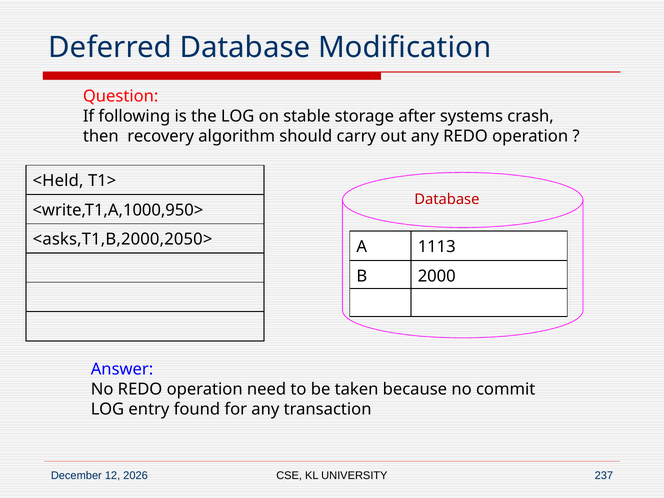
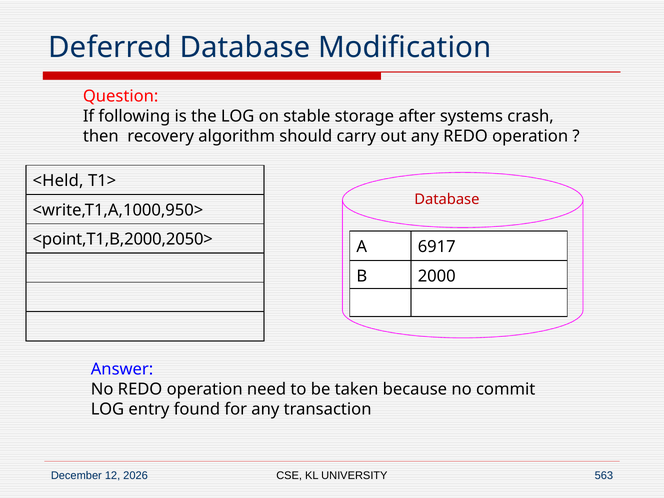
<asks,T1,B,2000,2050>: <asks,T1,B,2000,2050> -> <point,T1,B,2000,2050>
1113: 1113 -> 6917
237: 237 -> 563
